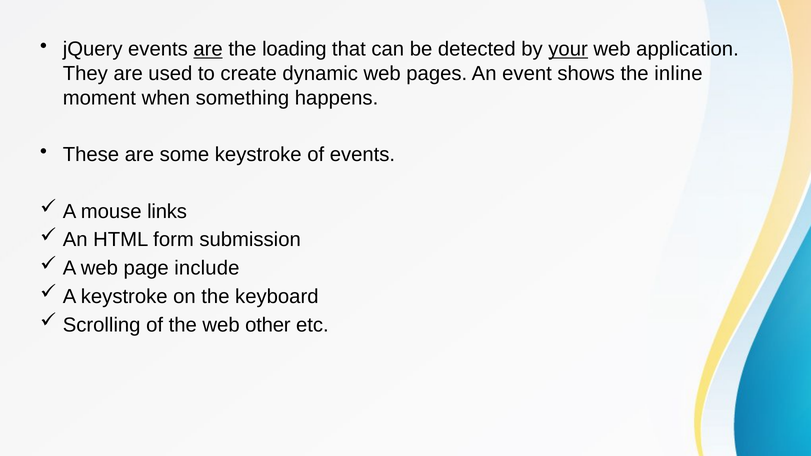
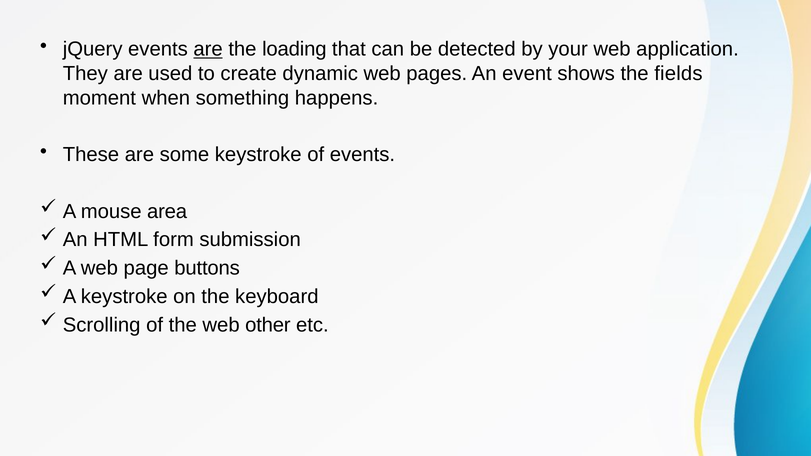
your underline: present -> none
inline: inline -> fields
links: links -> area
include: include -> buttons
